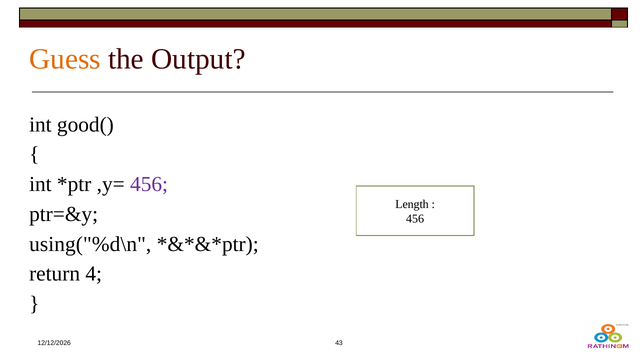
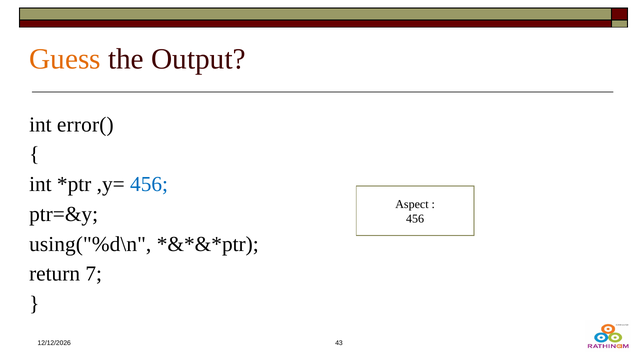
good(: good( -> error(
456 at (149, 184) colour: purple -> blue
Length: Length -> Aspect
4: 4 -> 7
